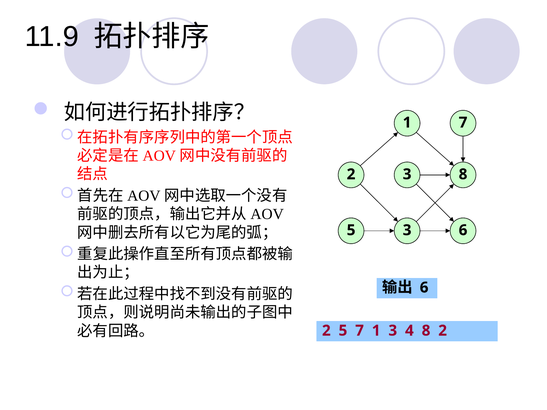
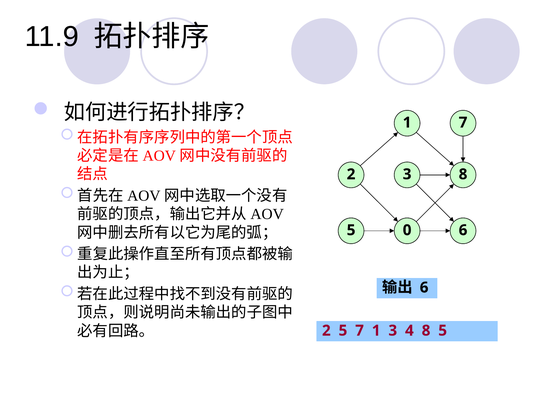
5 3: 3 -> 0
2 at (443, 331): 2 -> 5
